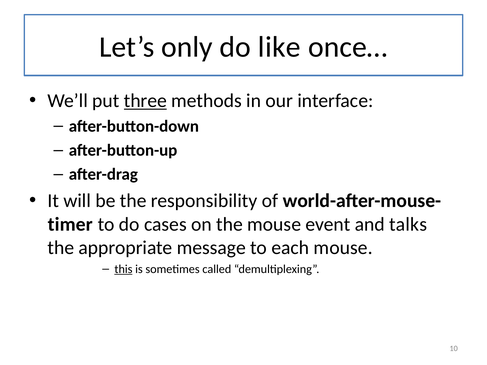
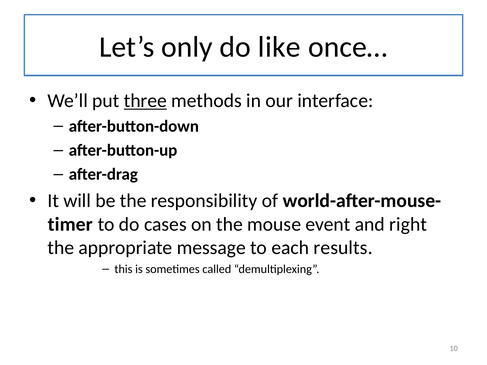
talks: talks -> right
each mouse: mouse -> results
this underline: present -> none
